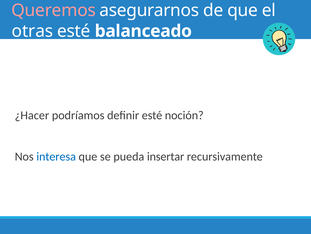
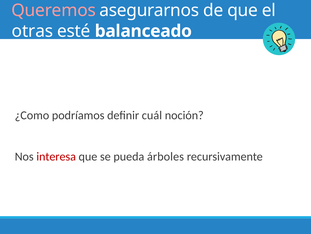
¿Hacer: ¿Hacer -> ¿Como
definir esté: esté -> cuál
interesa colour: blue -> red
insertar: insertar -> árboles
